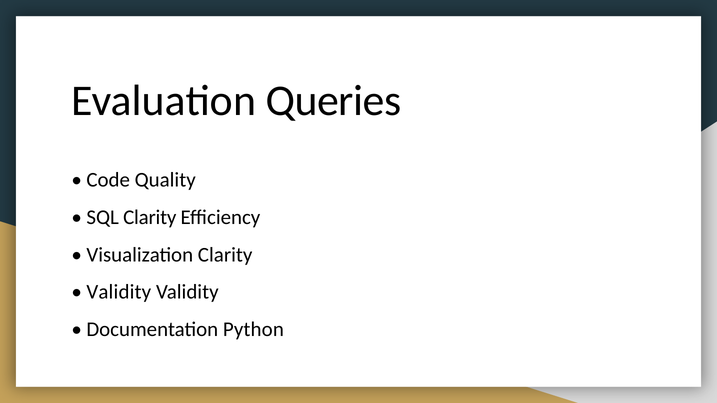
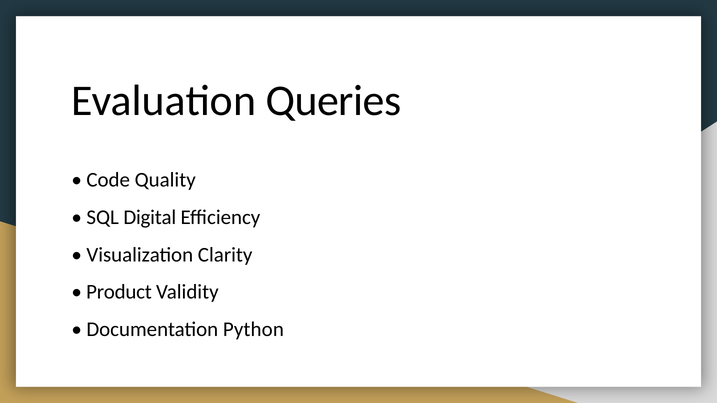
SQL Clarity: Clarity -> Digital
Validity at (119, 292): Validity -> Product
